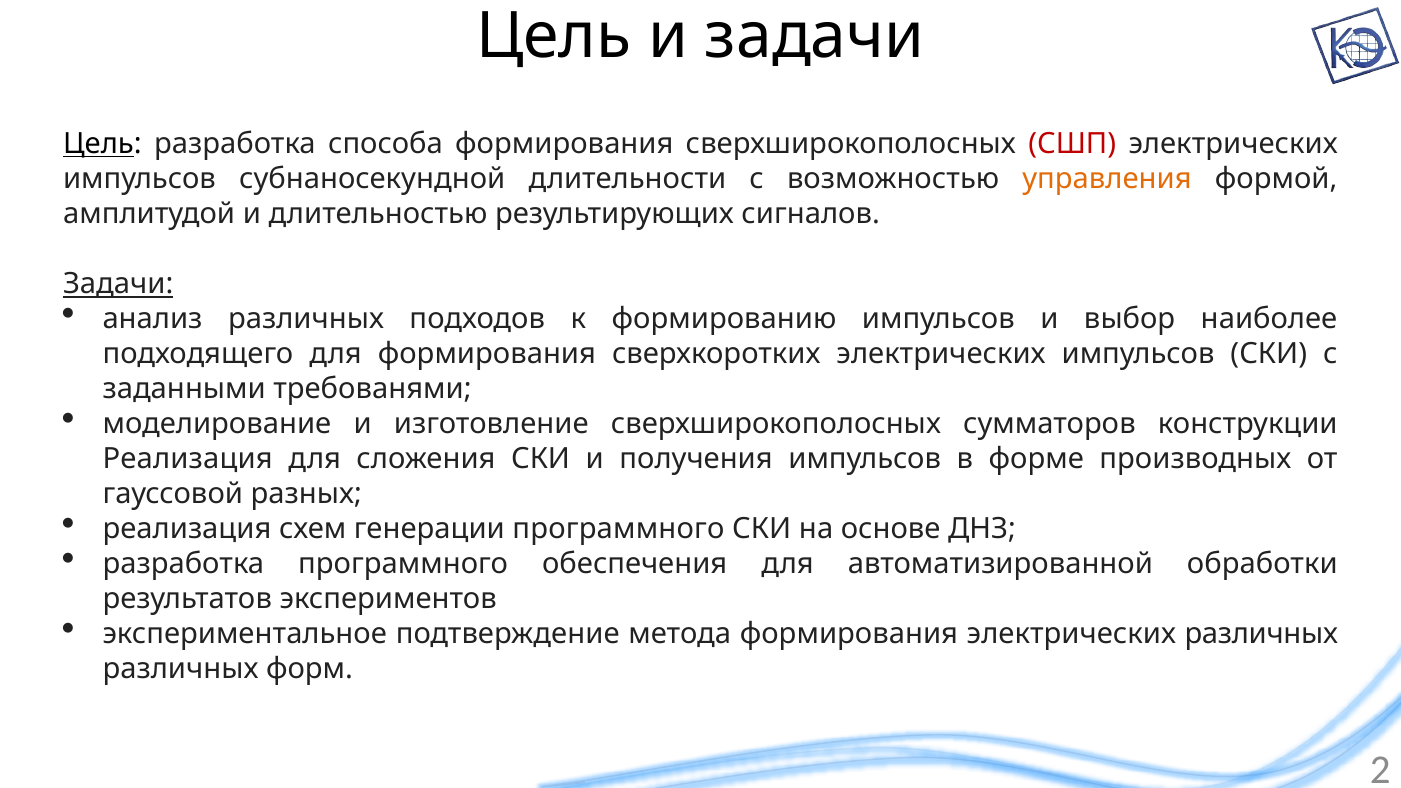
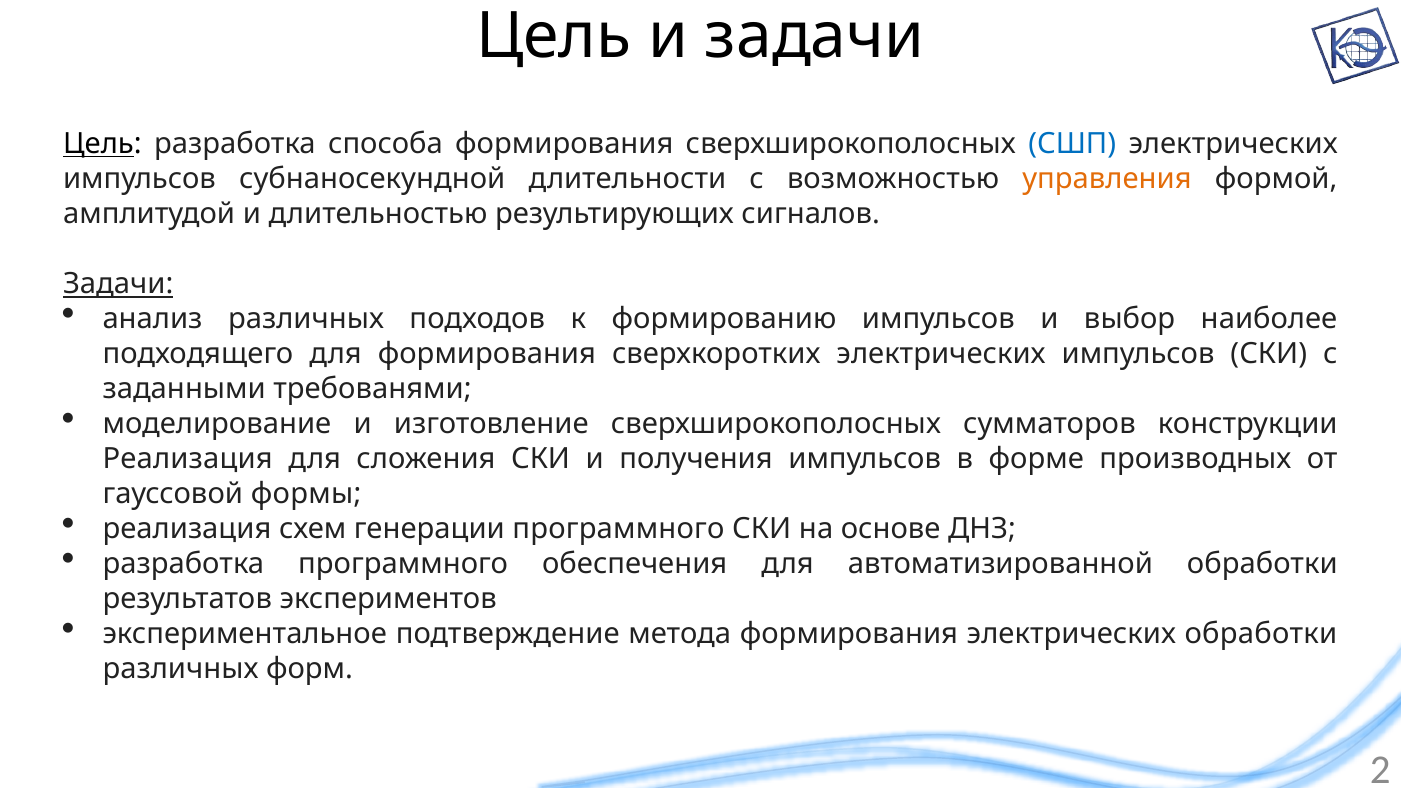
СШП colour: red -> blue
разных: разных -> формы
электрических различных: различных -> обработки
